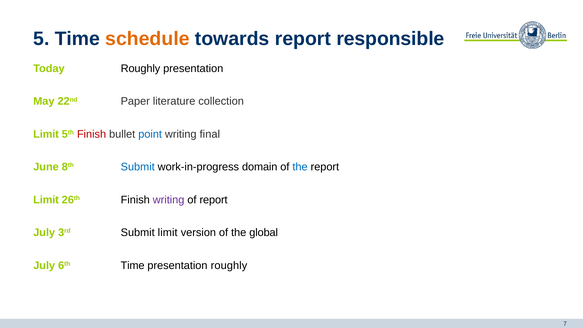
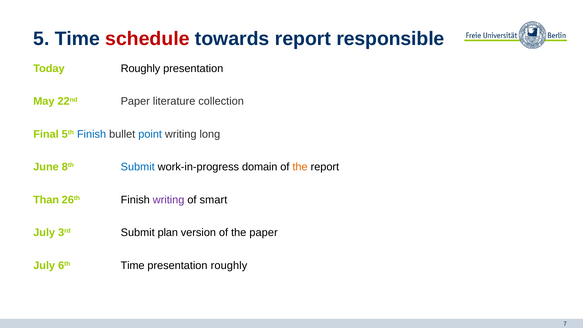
schedule colour: orange -> red
Limit at (46, 134): Limit -> Final
Finish at (92, 134) colour: red -> blue
final: final -> long
the at (300, 167) colour: blue -> orange
Limit at (46, 200): Limit -> Than
of report: report -> smart
Submit limit: limit -> plan
the global: global -> paper
